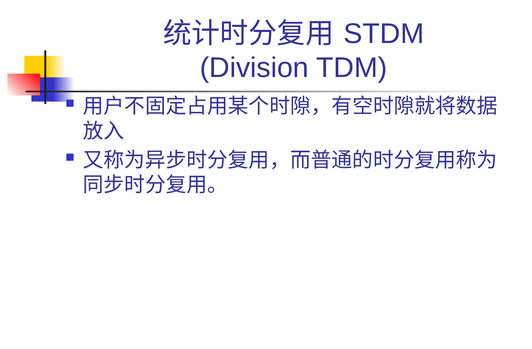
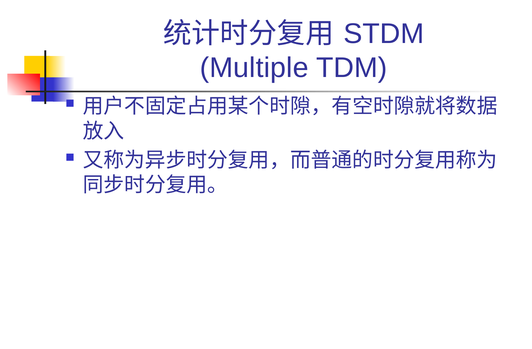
Division: Division -> Multiple
